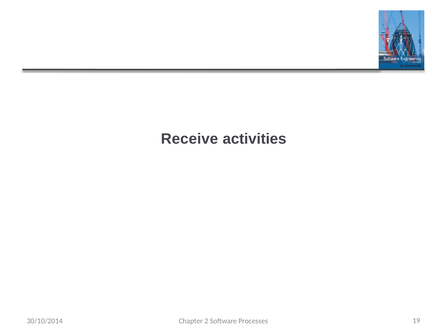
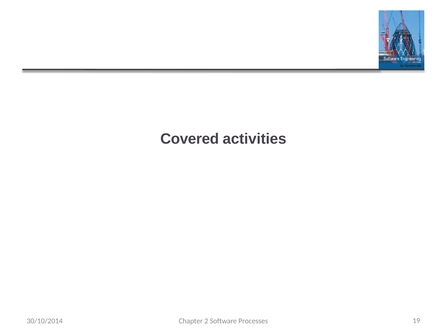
Receive: Receive -> Covered
